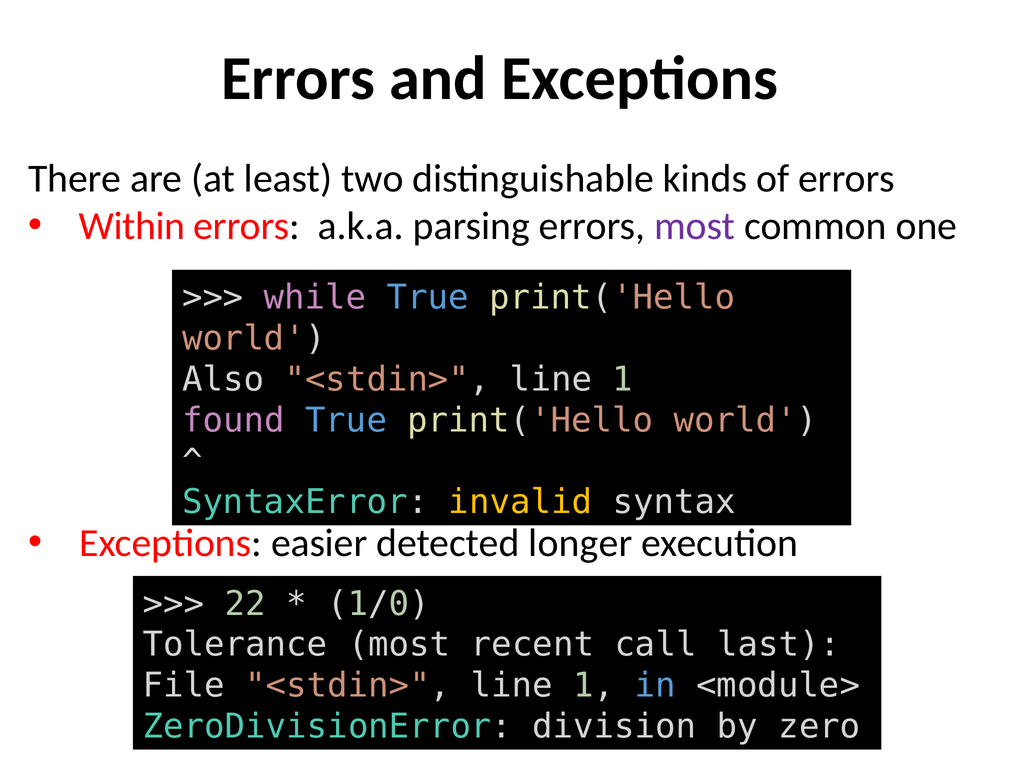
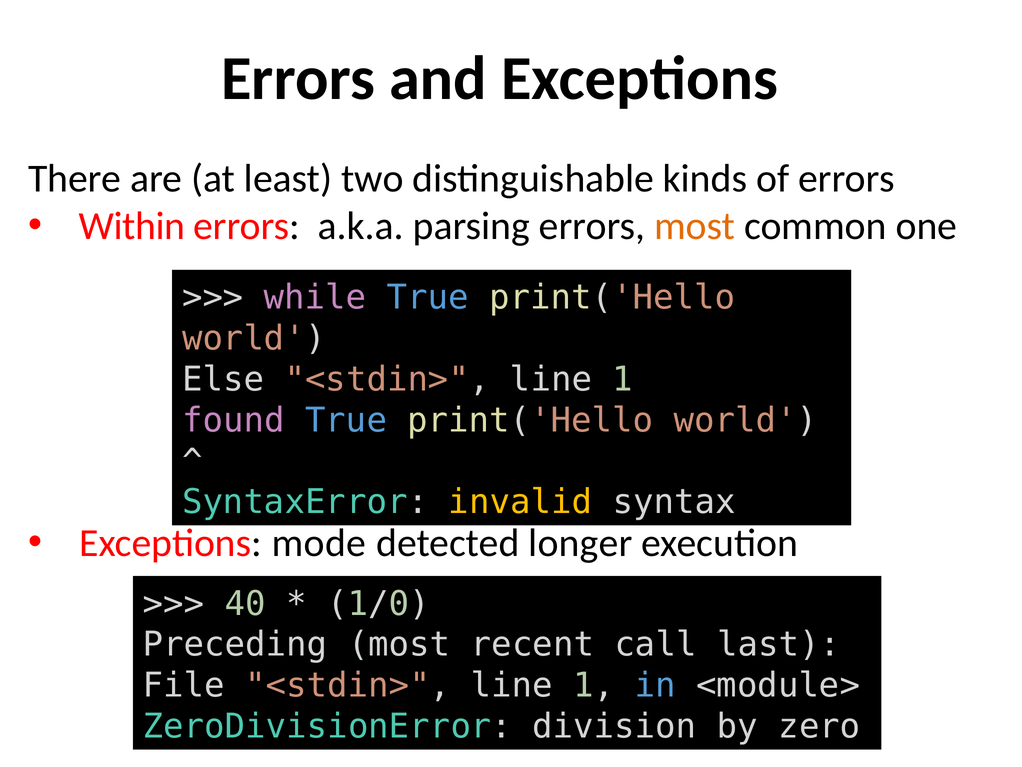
most at (695, 226) colour: purple -> orange
Also: Also -> Else
easier: easier -> mode
22: 22 -> 40
Tolerance: Tolerance -> Preceding
